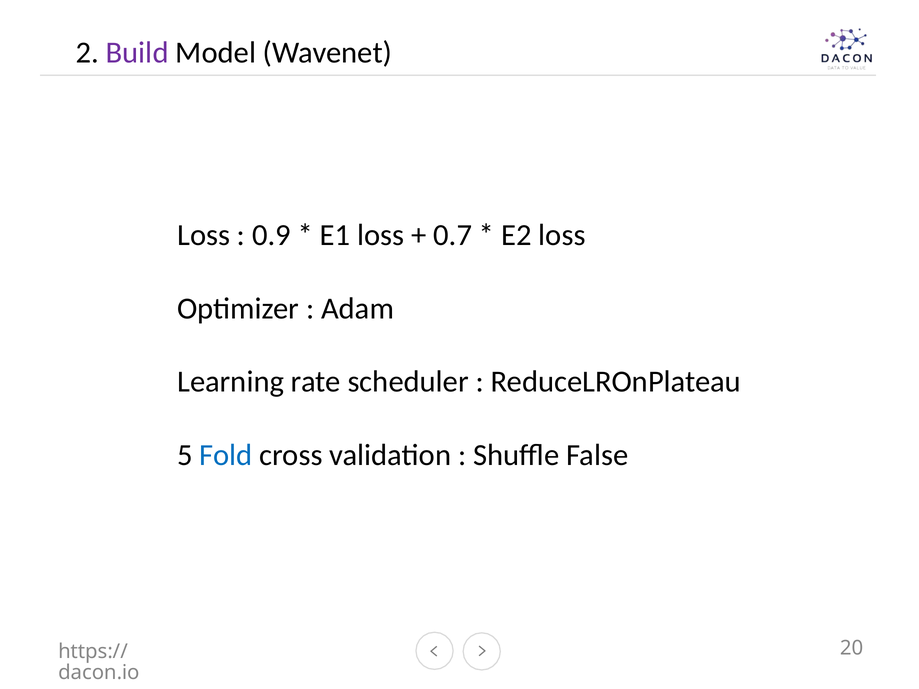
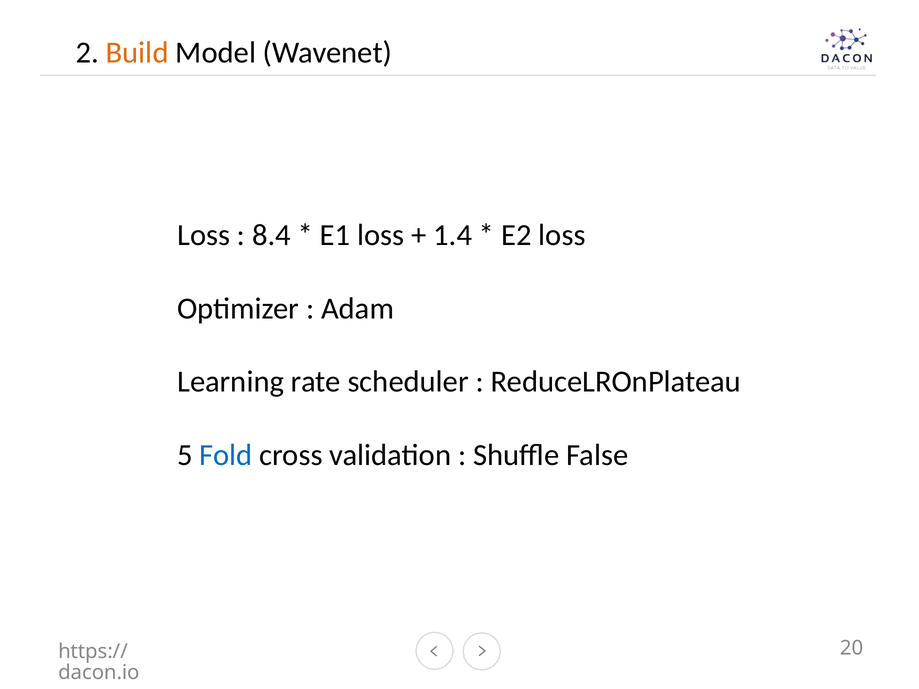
Build colour: purple -> orange
0.9: 0.9 -> 8.4
0.7: 0.7 -> 1.4
